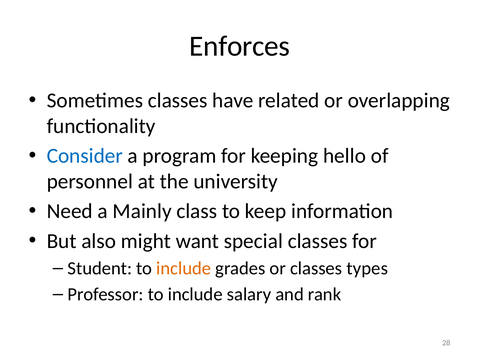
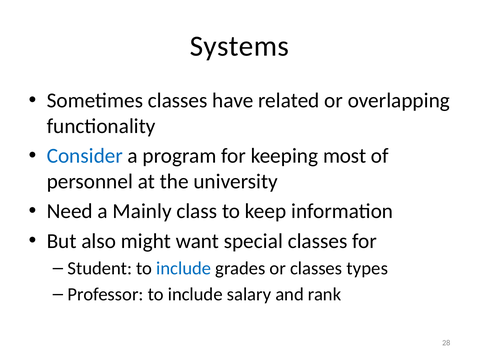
Enforces: Enforces -> Systems
hello: hello -> most
include at (184, 269) colour: orange -> blue
